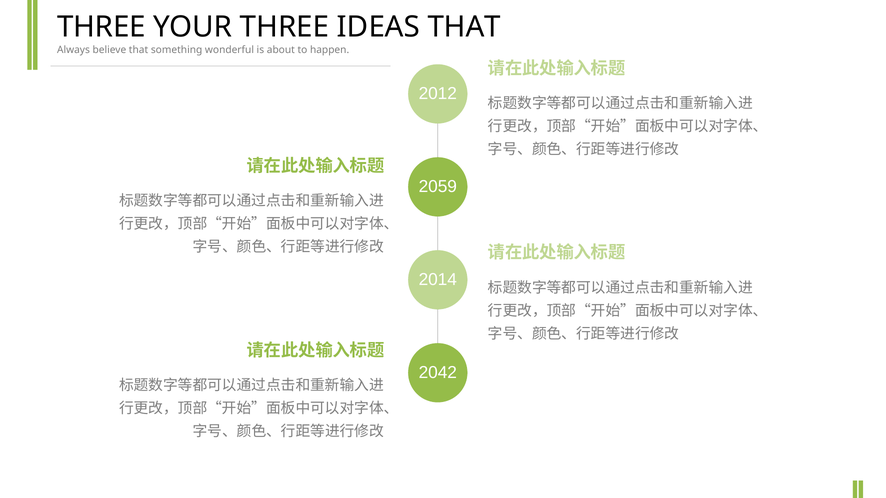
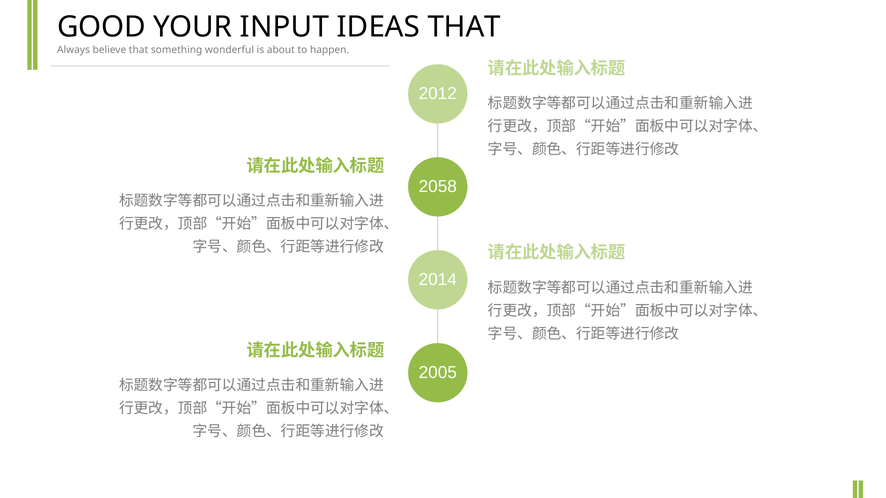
THREE at (101, 27): THREE -> GOOD
YOUR THREE: THREE -> INPUT
2059: 2059 -> 2058
2042: 2042 -> 2005
